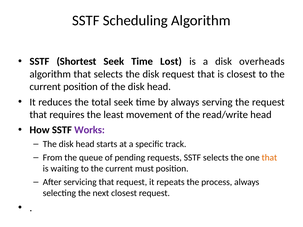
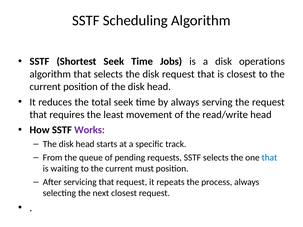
Lost: Lost -> Jobs
overheads: overheads -> operations
that at (269, 158) colour: orange -> blue
